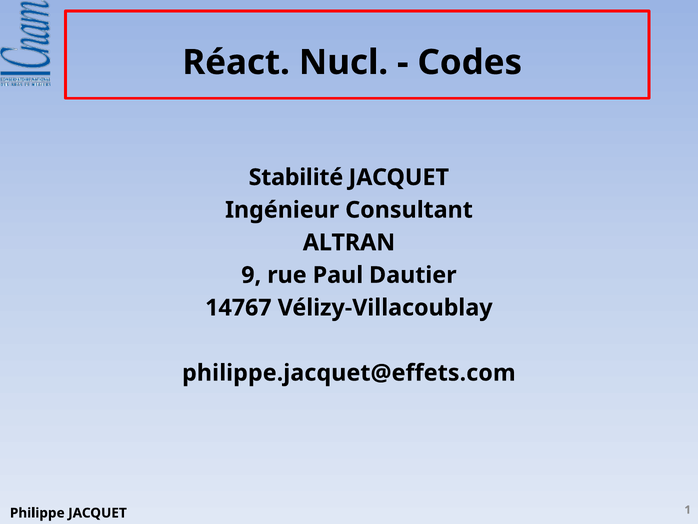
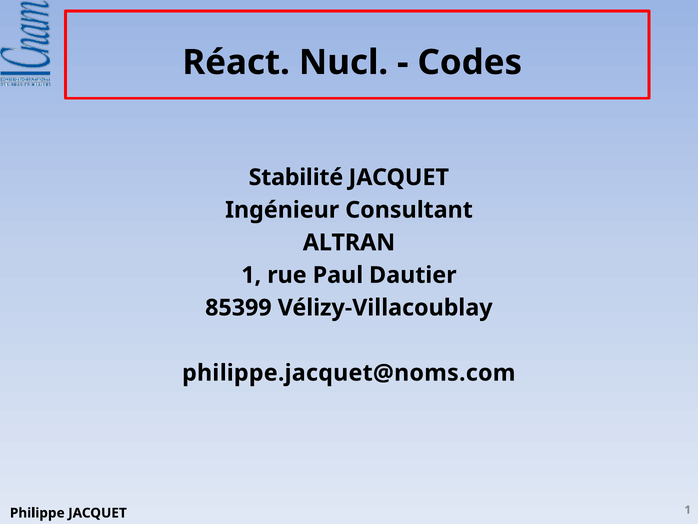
9 at (251, 275): 9 -> 1
14767: 14767 -> 85399
philippe.jacquet@effets.com: philippe.jacquet@effets.com -> philippe.jacquet@noms.com
